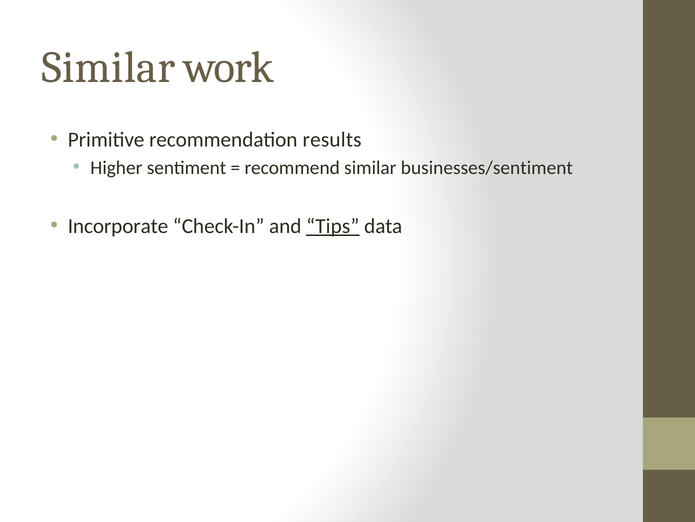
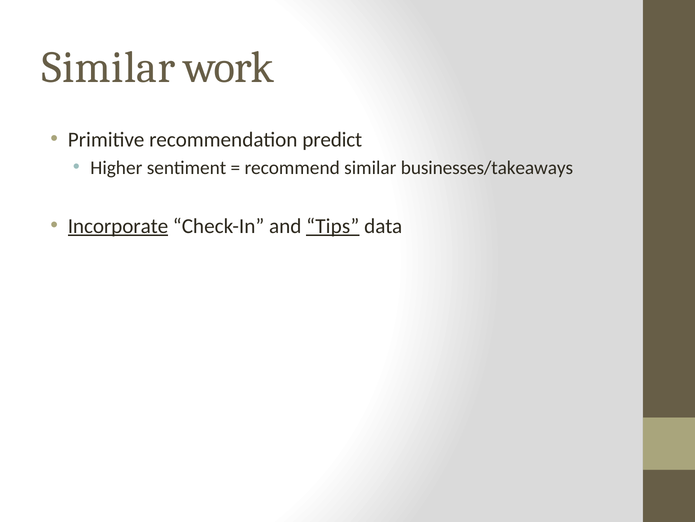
results: results -> predict
businesses/sentiment: businesses/sentiment -> businesses/takeaways
Incorporate underline: none -> present
